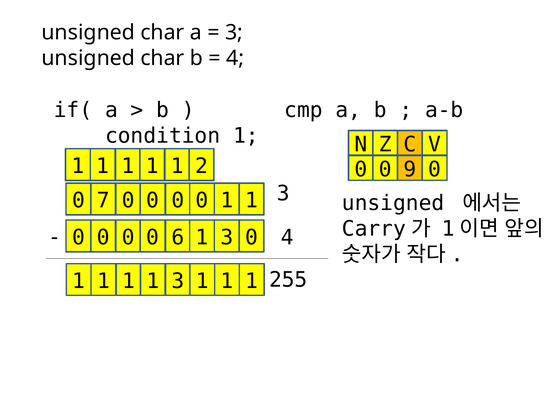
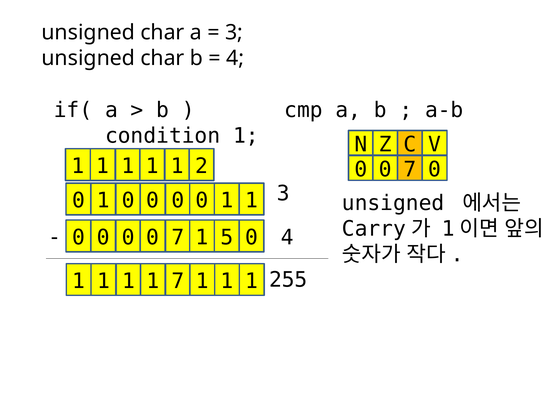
9 at (410, 170): 9 -> 7
7 at (103, 201): 7 -> 1
0 0 0 6: 6 -> 7
3 at (227, 237): 3 -> 5
1 1 3: 3 -> 7
